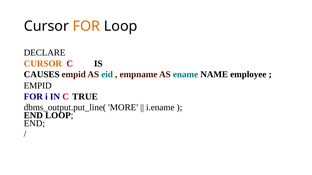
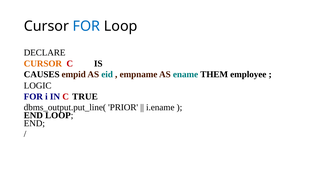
FOR at (86, 26) colour: orange -> blue
NAME: NAME -> THEM
EMPID at (38, 86): EMPID -> LOGIC
MORE: MORE -> PRIOR
